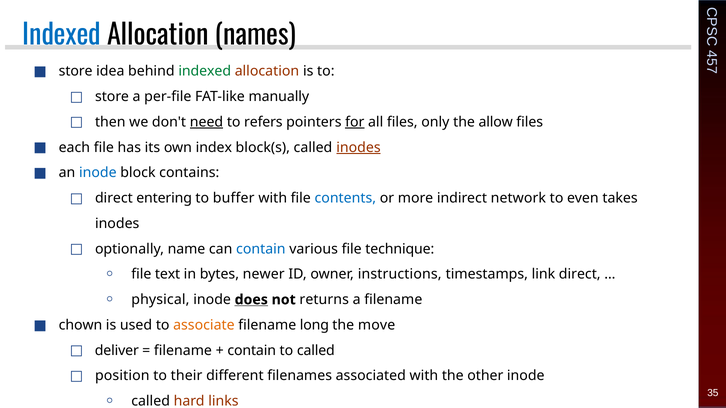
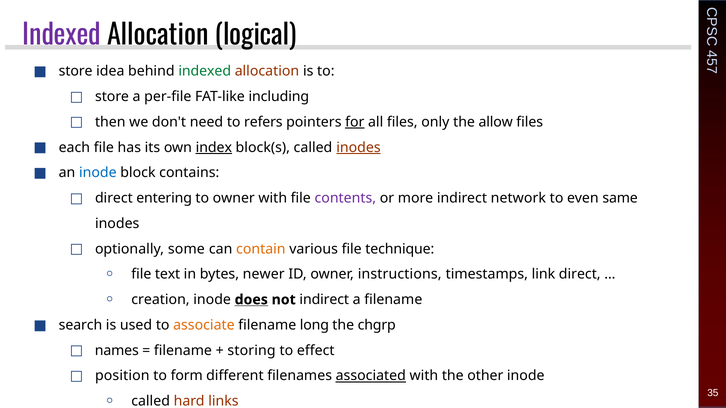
Indexed at (62, 35) colour: blue -> purple
names: names -> logical
manually: manually -> including
need underline: present -> none
index underline: none -> present
to buffer: buffer -> owner
contents colour: blue -> purple
takes: takes -> same
name: name -> some
contain at (261, 249) colour: blue -> orange
physical: physical -> creation
not returns: returns -> indirect
chown: chown -> search
move: move -> chgrp
deliver: deliver -> names
contain at (252, 351): contain -> storing
to called: called -> effect
their: their -> form
associated underline: none -> present
